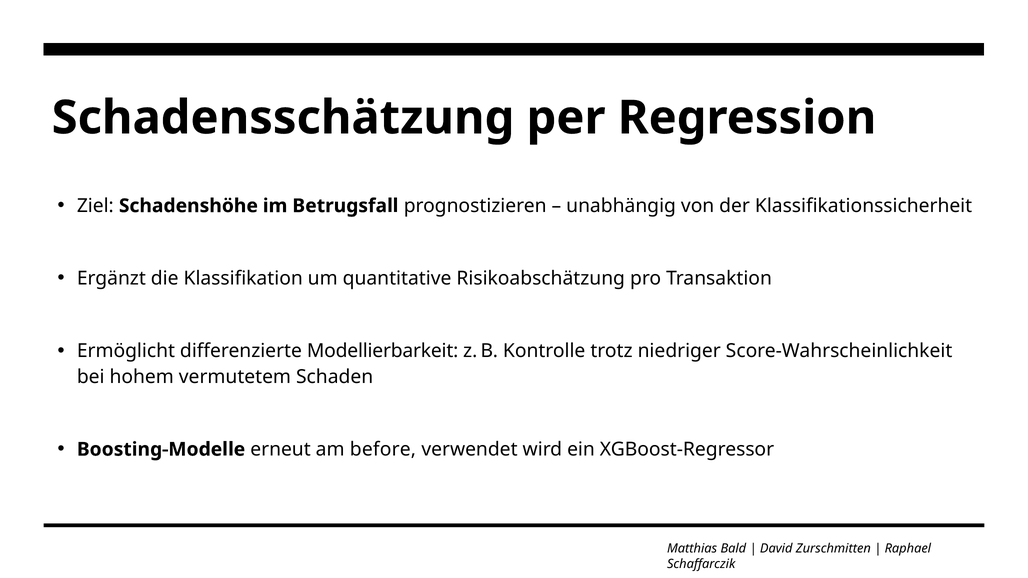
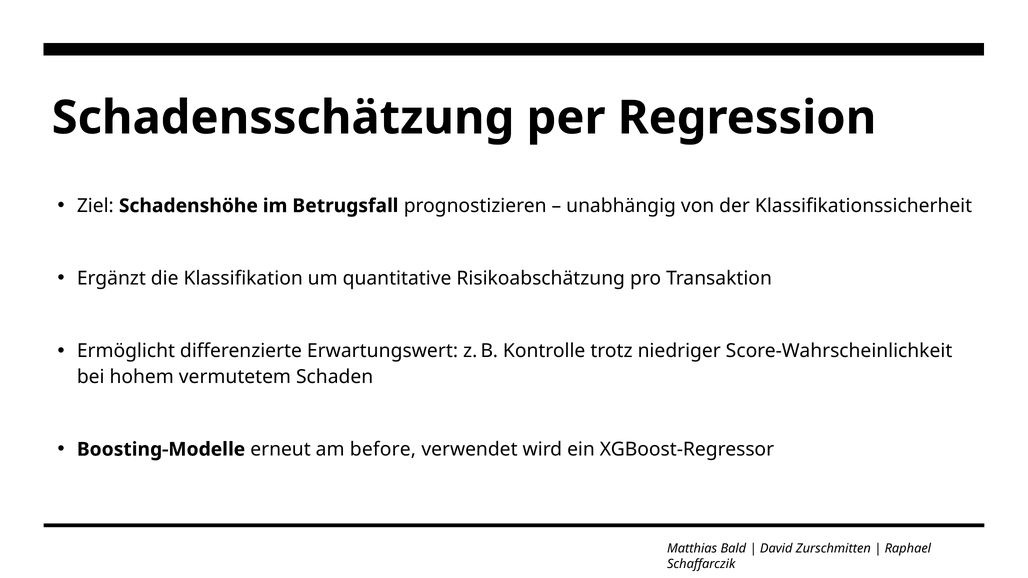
Modellierbarkeit: Modellierbarkeit -> Erwartungswert
